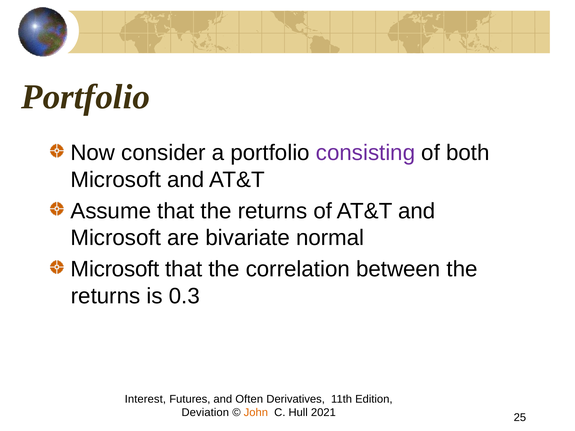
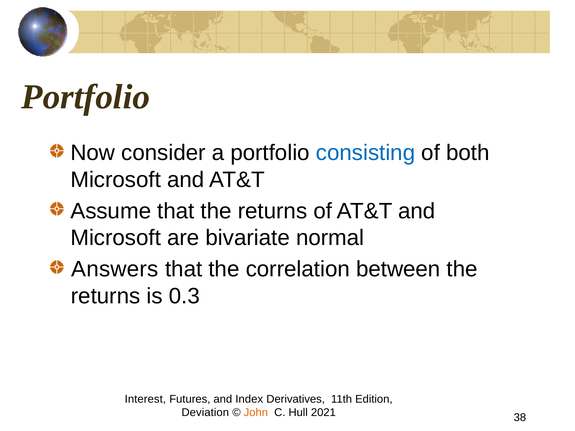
consisting colour: purple -> blue
Microsoft at (115, 269): Microsoft -> Answers
Often: Often -> Index
25: 25 -> 38
